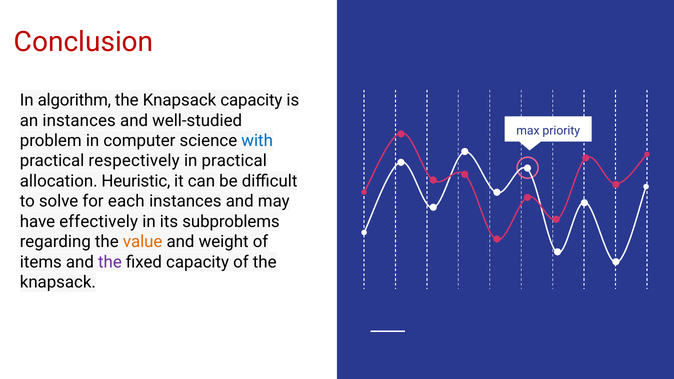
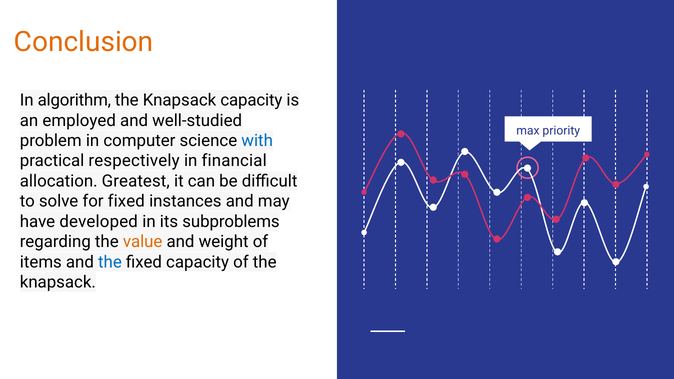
Conclusion colour: red -> orange
an instances: instances -> employed
in practical: practical -> financial
Heuristic: Heuristic -> Greatest
for each: each -> fixed
effectively: effectively -> developed
the at (110, 262) colour: purple -> blue
